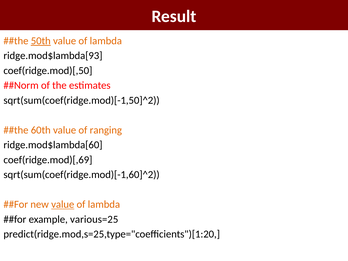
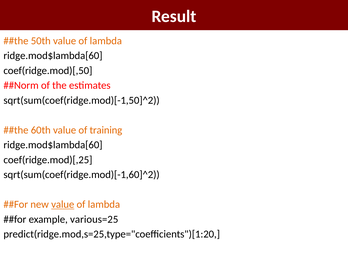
50th underline: present -> none
ridge.mod$lambda[93 at (53, 56): ridge.mod$lambda[93 -> ridge.mod$lambda[60
ranging: ranging -> training
coef(ridge.mod)[,69: coef(ridge.mod)[,69 -> coef(ridge.mod)[,25
